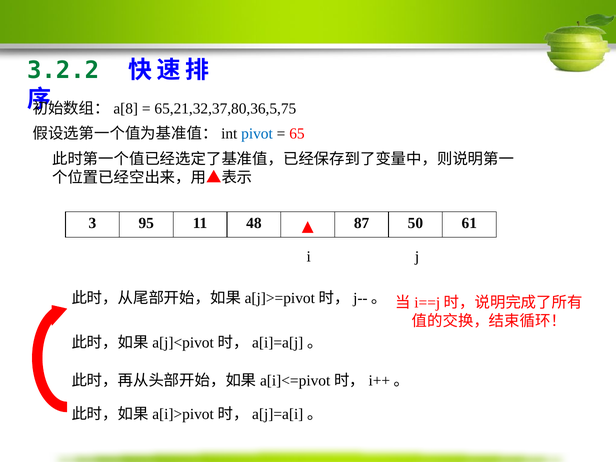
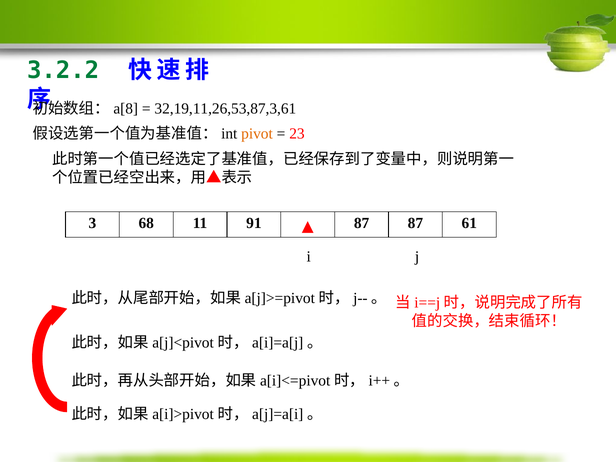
65,21,32,37,80,36,5,75: 65,21,32,37,80,36,5,75 -> 32,19,11,26,53,87,3,61
pivot colour: blue -> orange
65: 65 -> 23
95: 95 -> 68
48: 48 -> 91
87 50: 50 -> 87
